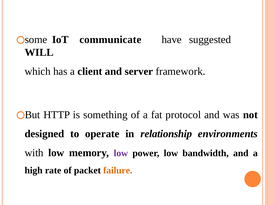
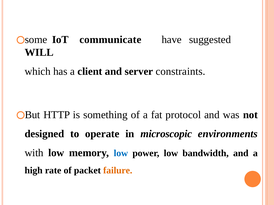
framework: framework -> constraints
relationship: relationship -> microscopic
low at (121, 154) colour: purple -> blue
